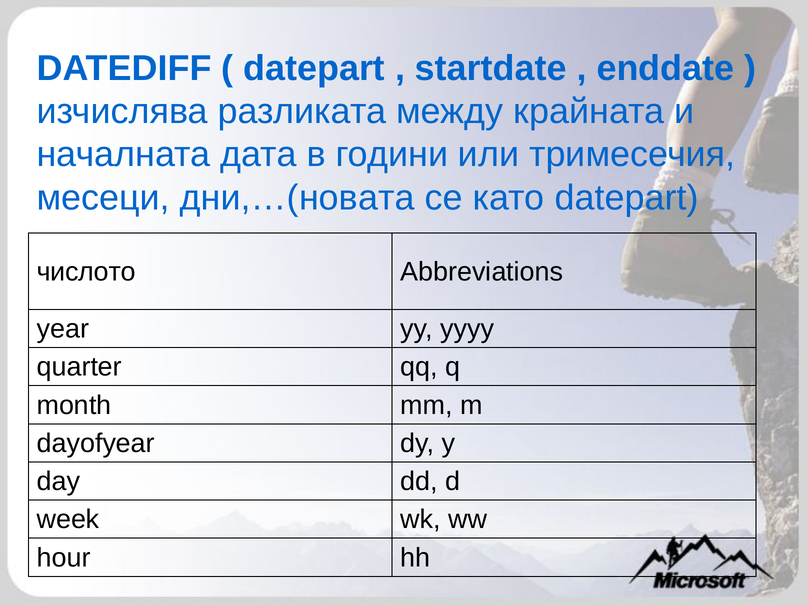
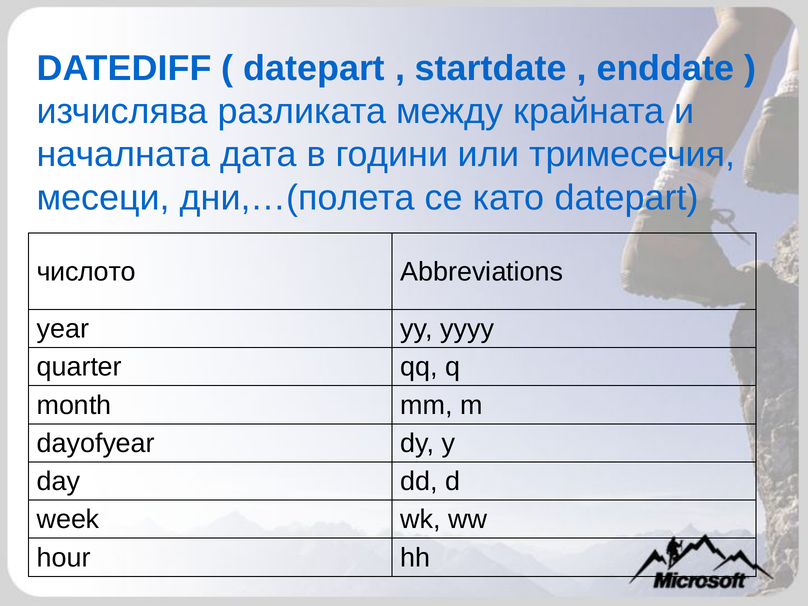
дни,…(новата: дни,…(новата -> дни,…(полета
